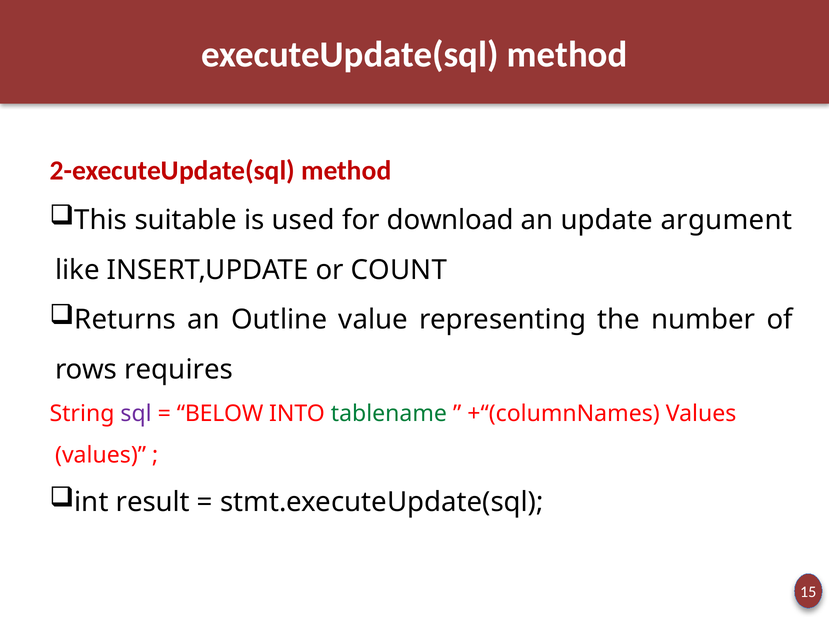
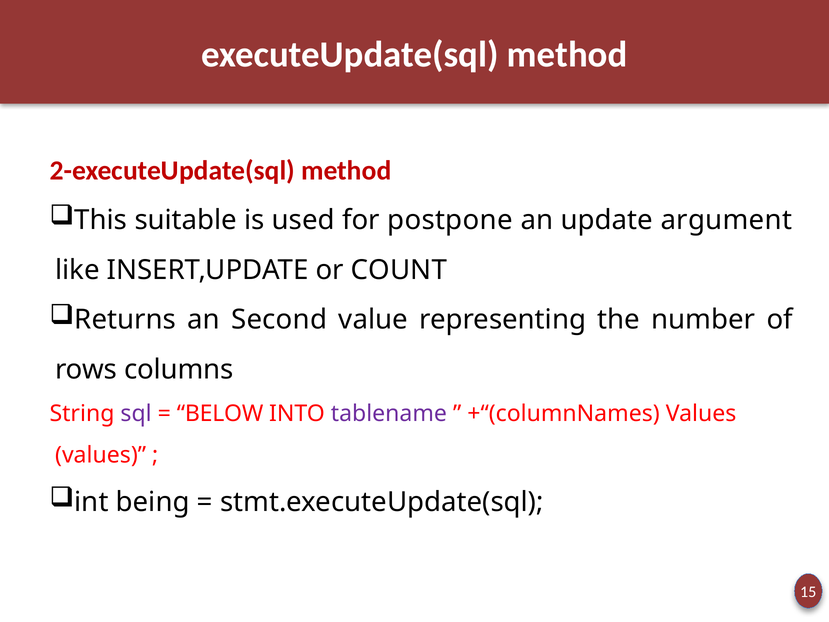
download: download -> postpone
Outline: Outline -> Second
requires: requires -> columns
tablename colour: green -> purple
result: result -> being
